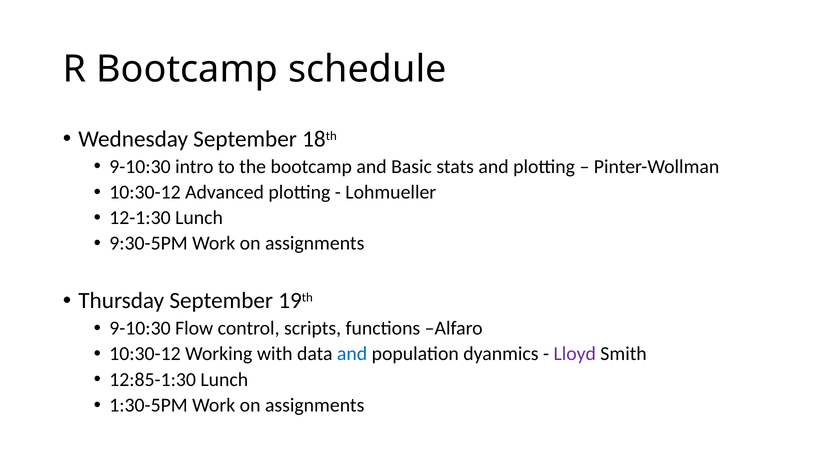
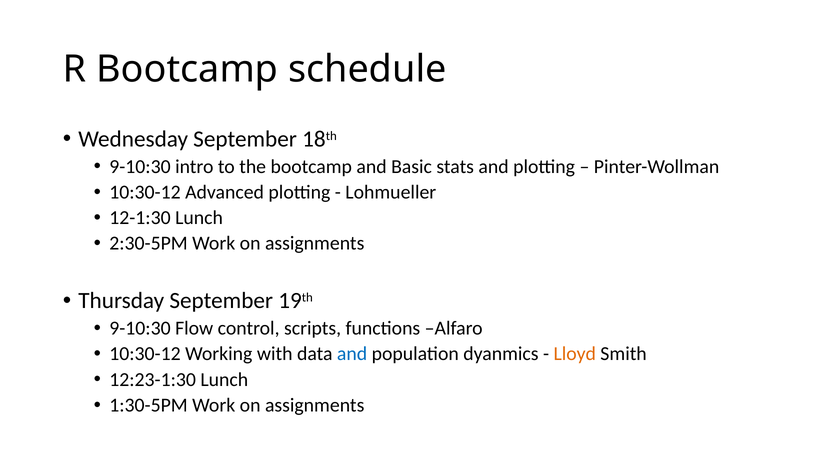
9:30-5PM: 9:30-5PM -> 2:30-5PM
Lloyd colour: purple -> orange
12:85-1:30: 12:85-1:30 -> 12:23-1:30
